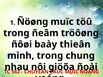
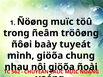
thieân: thieân -> tuyeát
mình trong: trong -> giöõa
